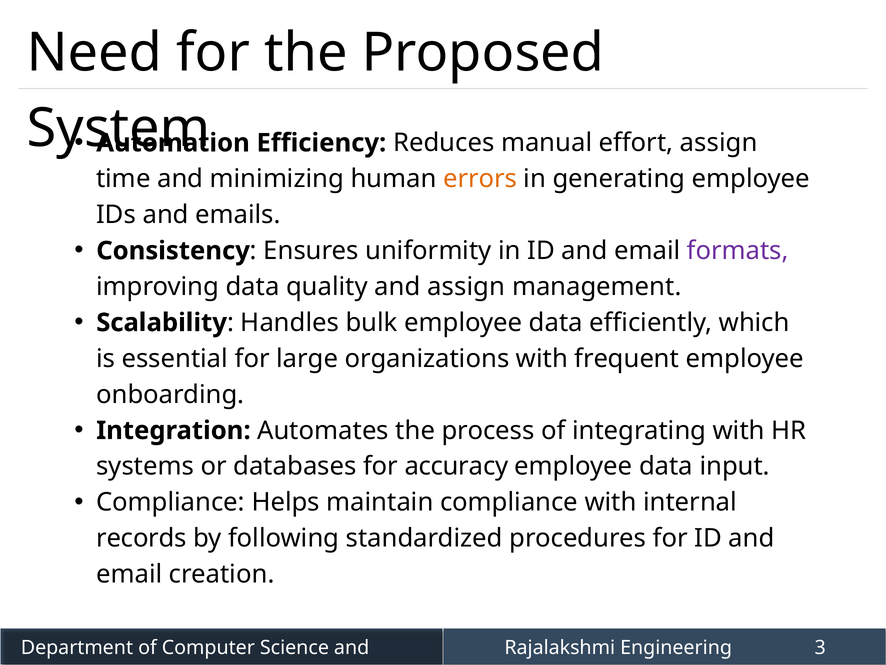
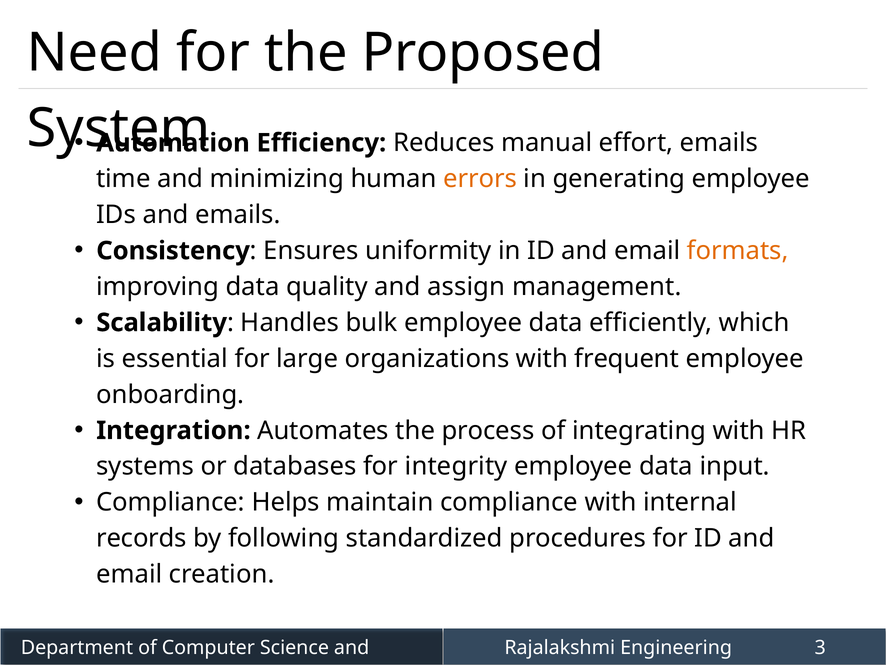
effort assign: assign -> emails
formats colour: purple -> orange
accuracy: accuracy -> integrity
